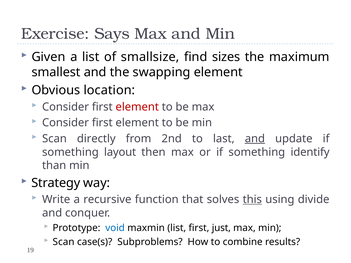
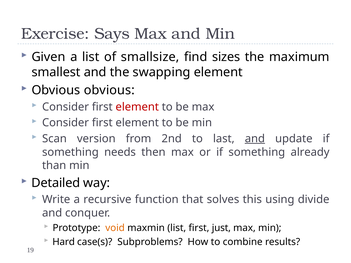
Obvious location: location -> obvious
directly: directly -> version
layout: layout -> needs
identify: identify -> already
Strategy: Strategy -> Detailed
this underline: present -> none
void colour: blue -> orange
Scan at (64, 242): Scan -> Hard
